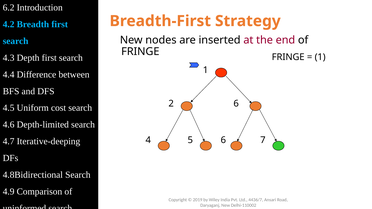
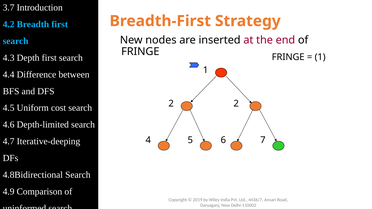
6.2: 6.2 -> 3.7
2 6: 6 -> 2
